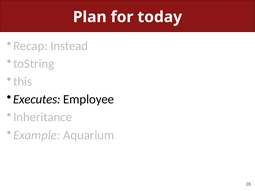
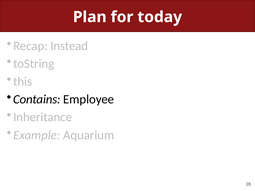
Executes: Executes -> Contains
